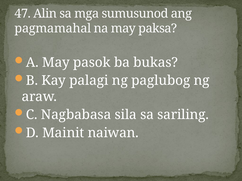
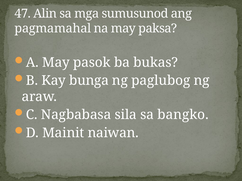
palagi: palagi -> bunga
sariling: sariling -> bangko
